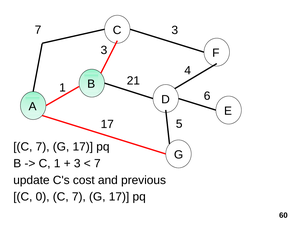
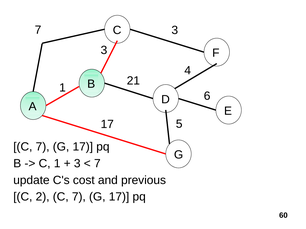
0: 0 -> 2
